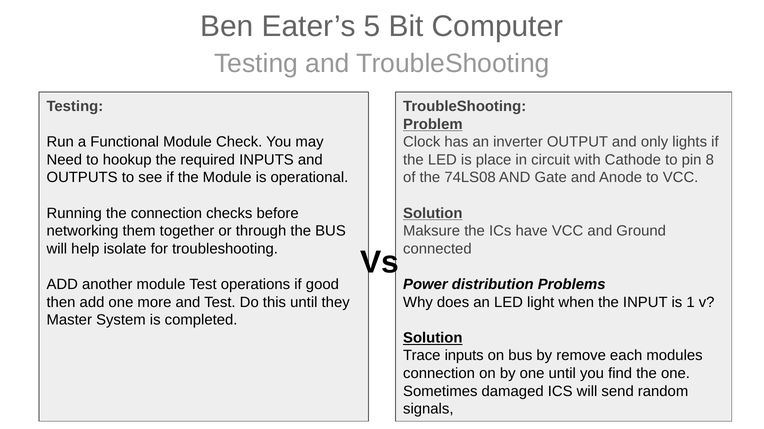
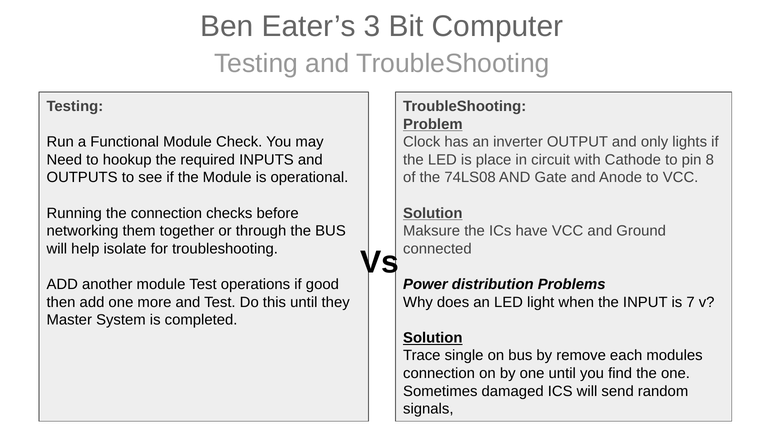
5: 5 -> 3
1: 1 -> 7
Trace inputs: inputs -> single
